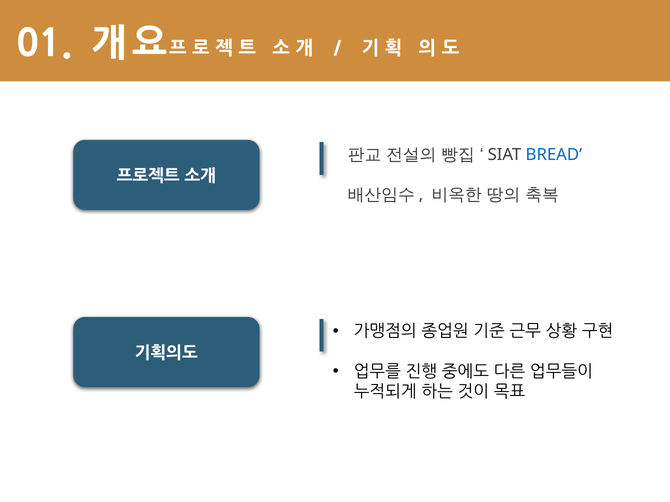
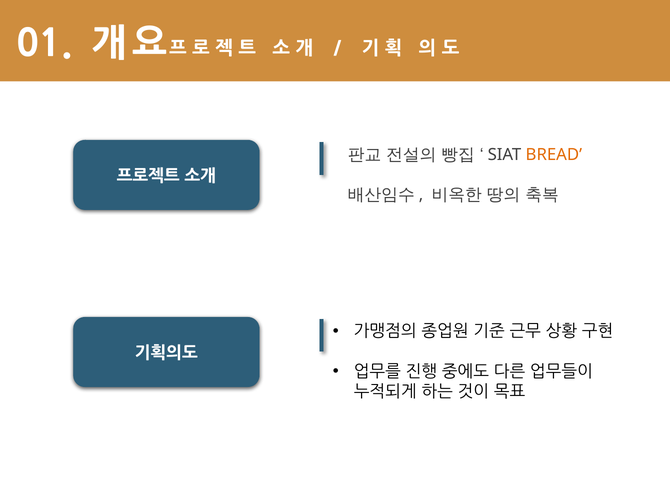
BREAD colour: blue -> orange
